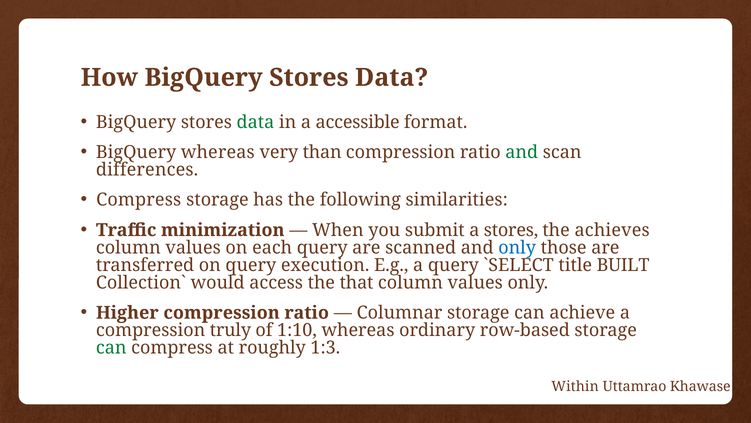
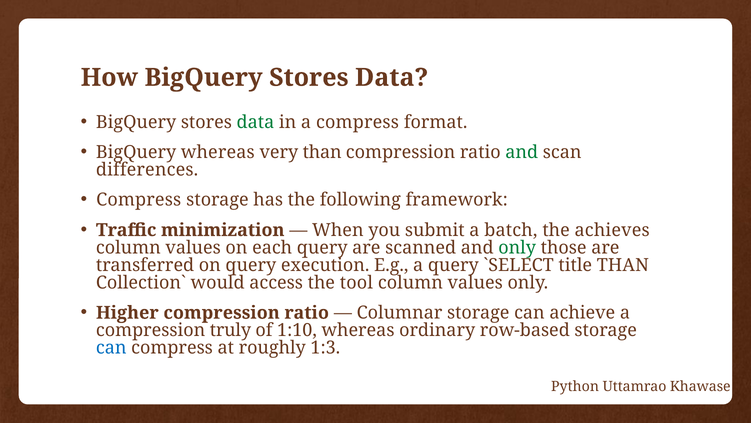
a accessible: accessible -> compress
similarities: similarities -> framework
a stores: stores -> batch
only at (517, 247) colour: blue -> green
title BUILT: BUILT -> THAN
that: that -> tool
can at (111, 347) colour: green -> blue
Within: Within -> Python
